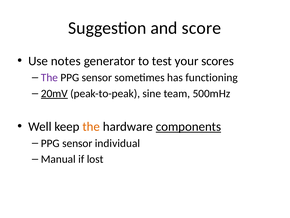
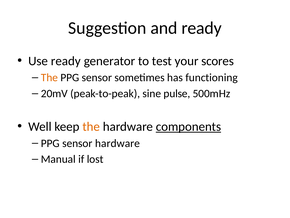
and score: score -> ready
Use notes: notes -> ready
The at (49, 77) colour: purple -> orange
20mV underline: present -> none
team: team -> pulse
sensor individual: individual -> hardware
